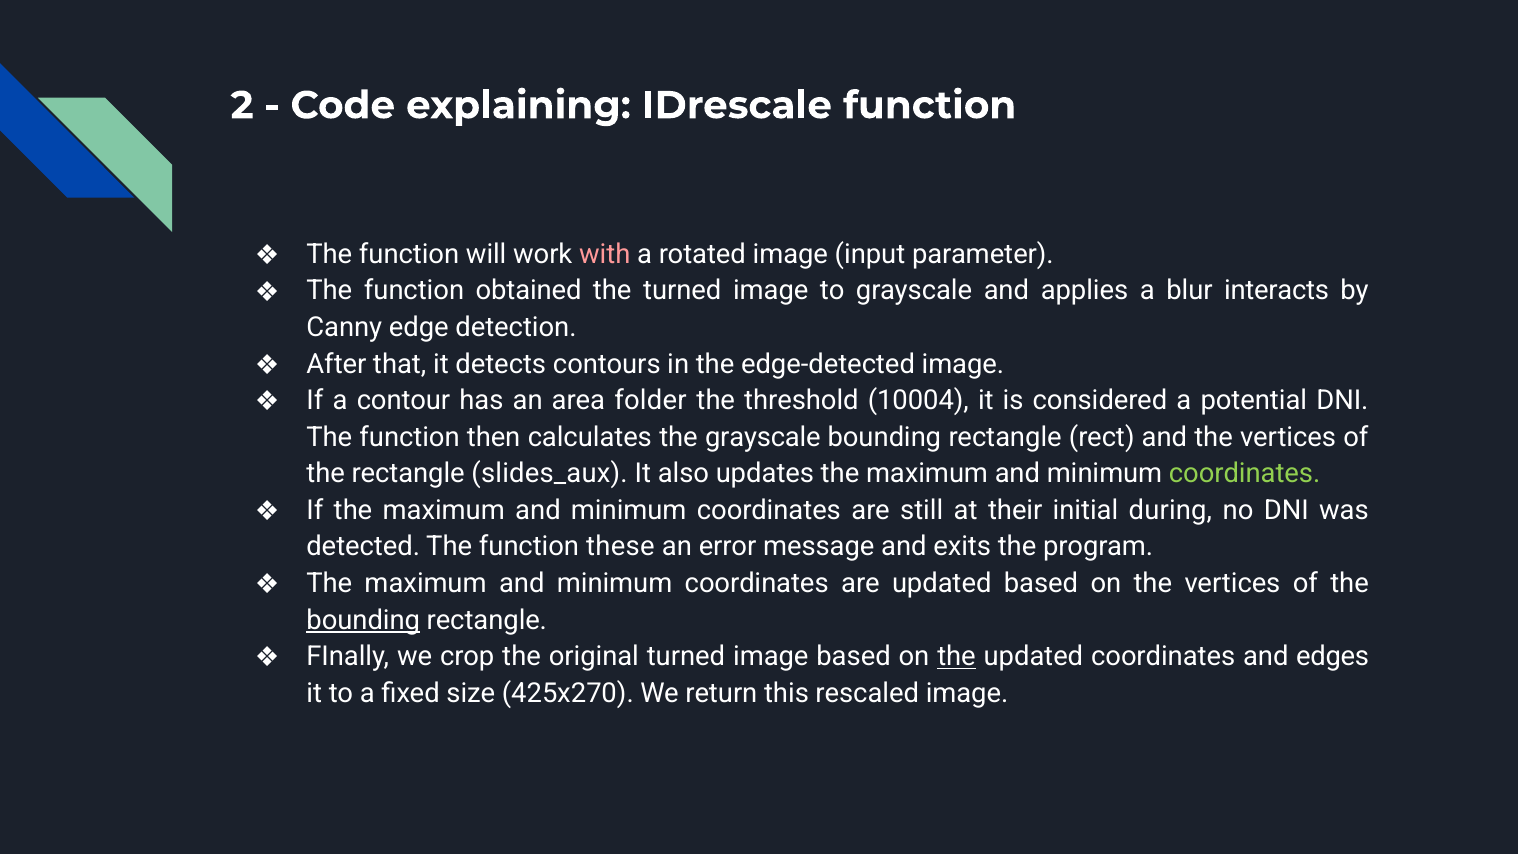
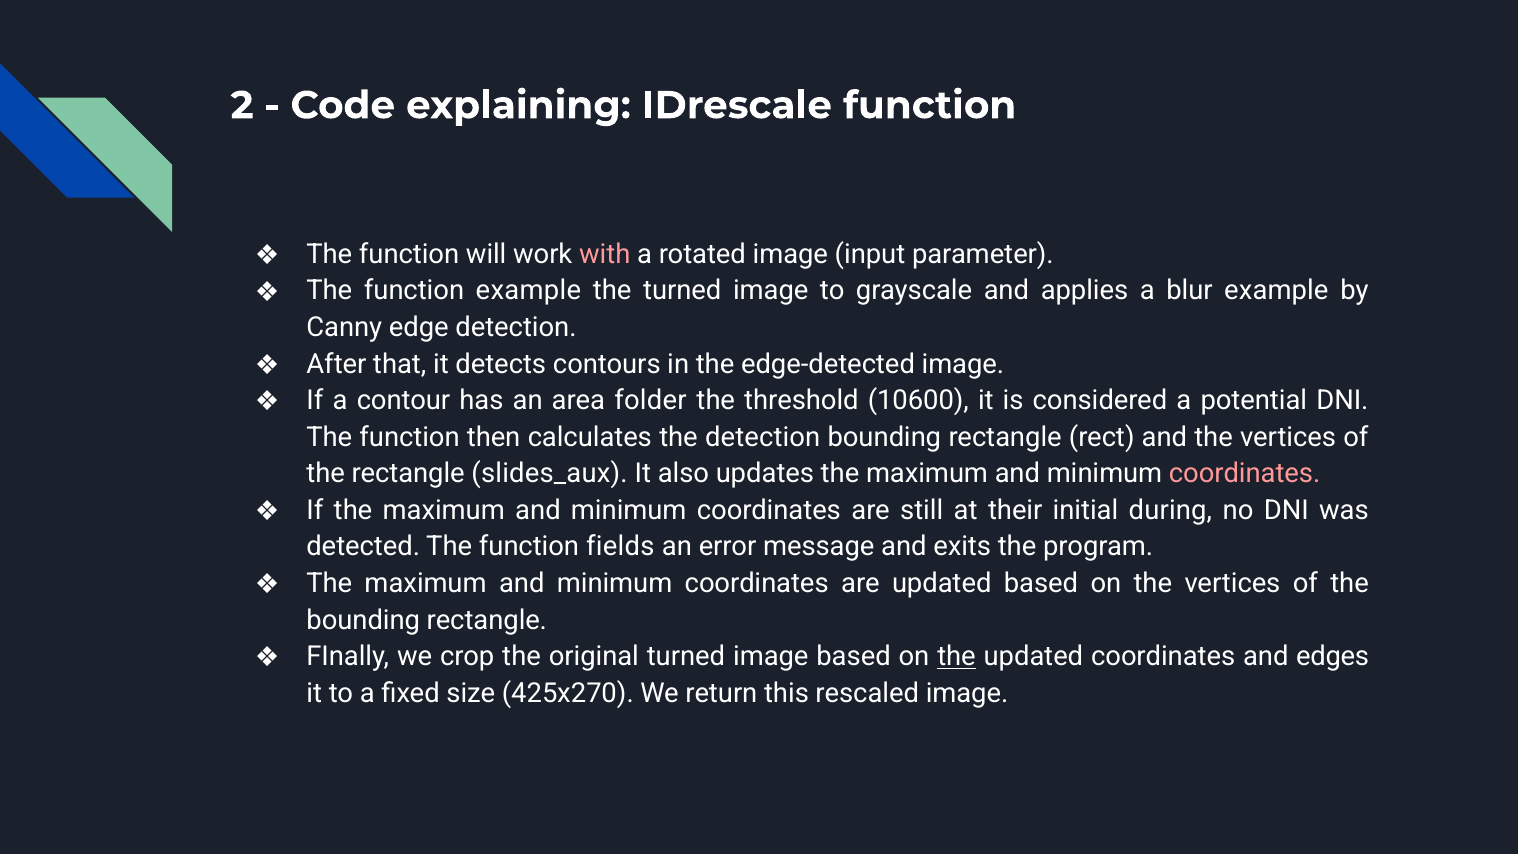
function obtained: obtained -> example
blur interacts: interacts -> example
10004: 10004 -> 10600
the grayscale: grayscale -> detection
coordinates at (1245, 474) colour: light green -> pink
these: these -> fields
bounding at (363, 620) underline: present -> none
